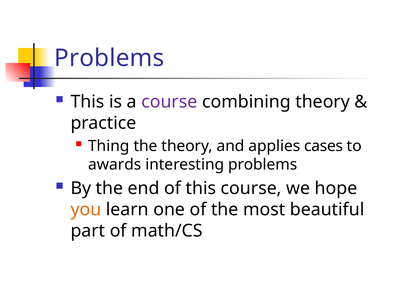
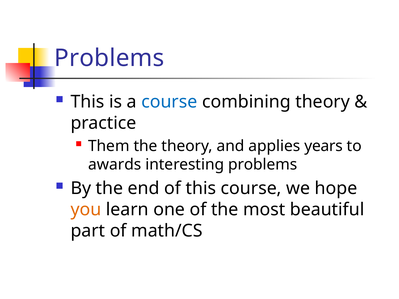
course at (169, 102) colour: purple -> blue
Thing: Thing -> Them
cases: cases -> years
